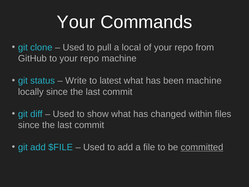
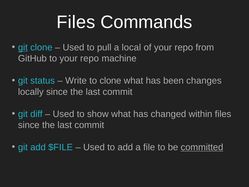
Your at (76, 22): Your -> Files
git at (23, 47) underline: none -> present
to latest: latest -> clone
been machine: machine -> changes
